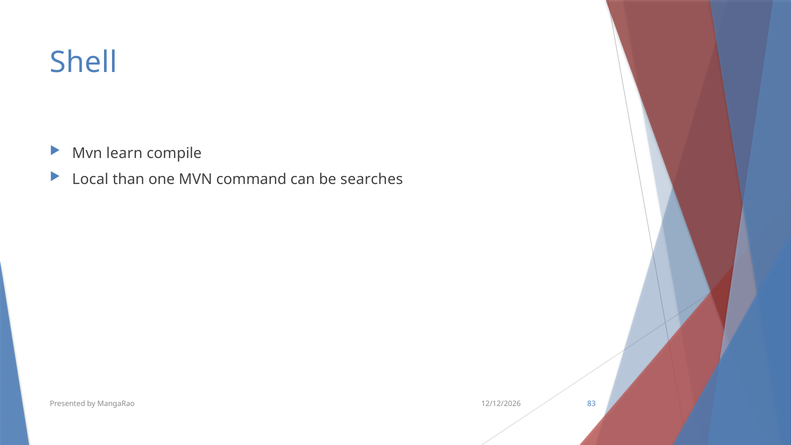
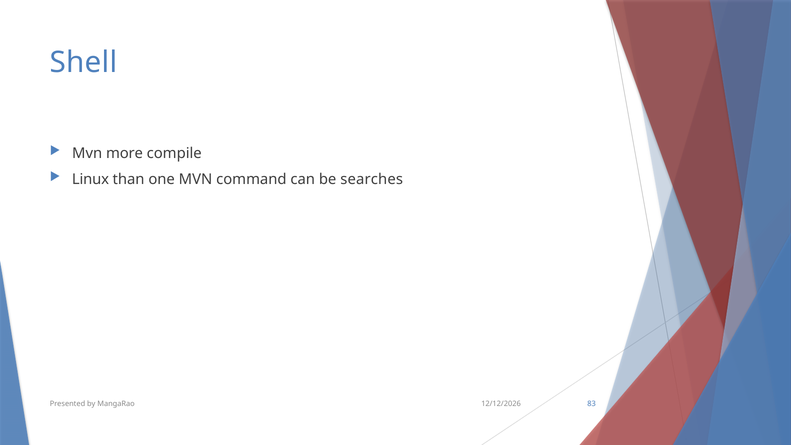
learn: learn -> more
Local: Local -> Linux
